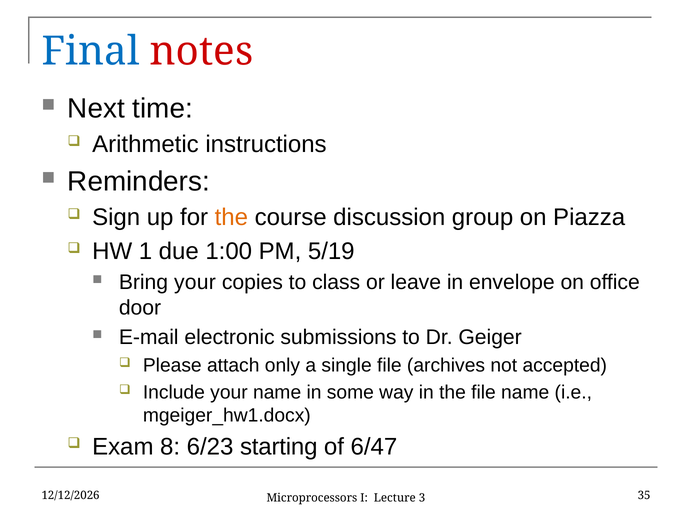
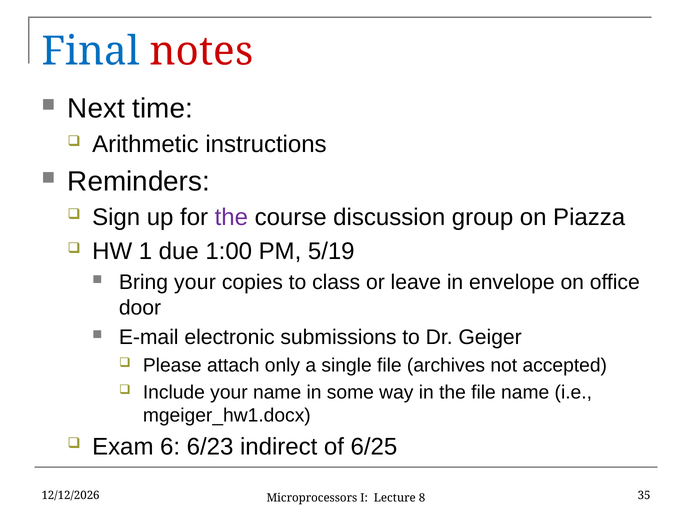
the at (231, 218) colour: orange -> purple
8: 8 -> 6
starting: starting -> indirect
6/47: 6/47 -> 6/25
3: 3 -> 8
